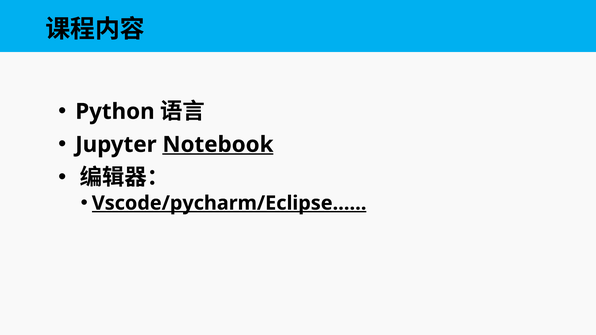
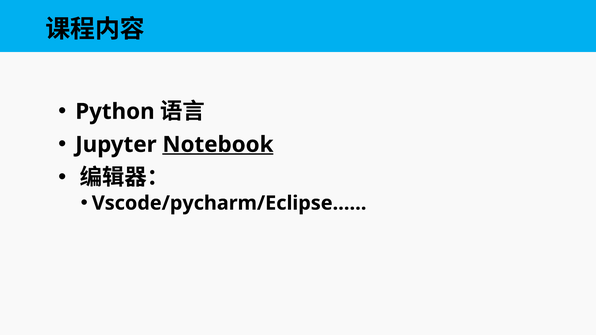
Vscode/pycharm/Eclipse…… underline: present -> none
